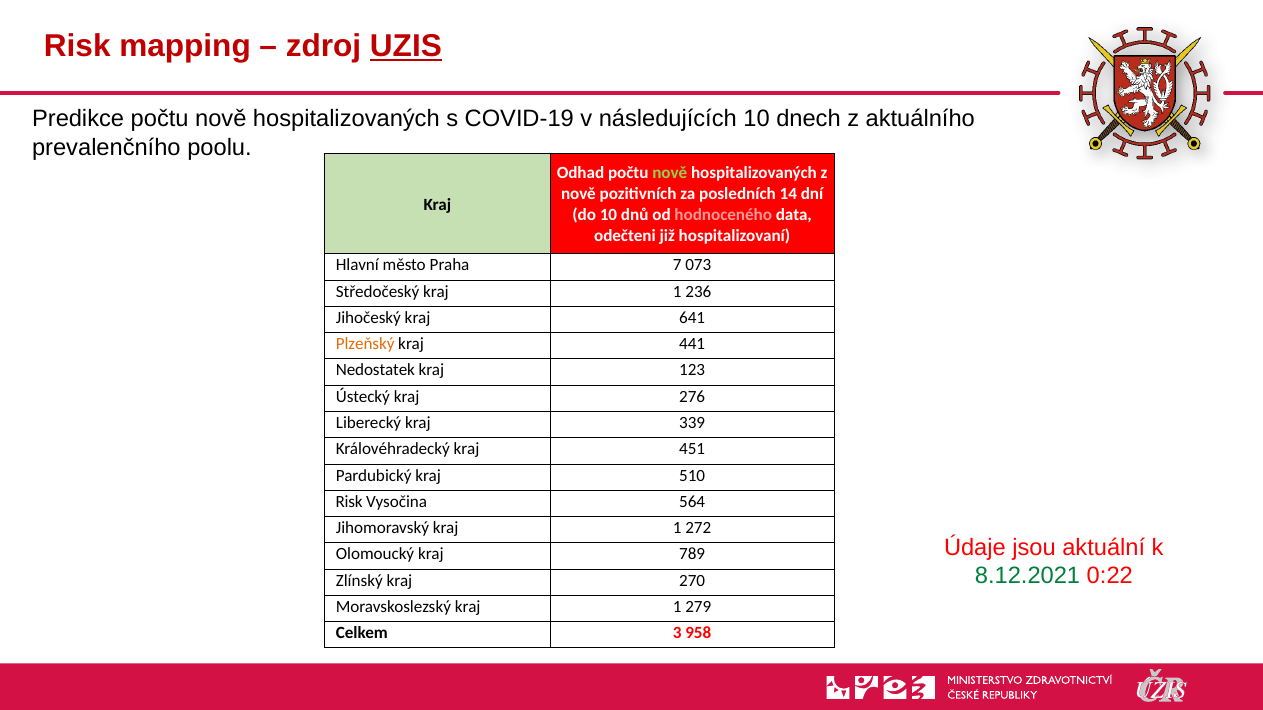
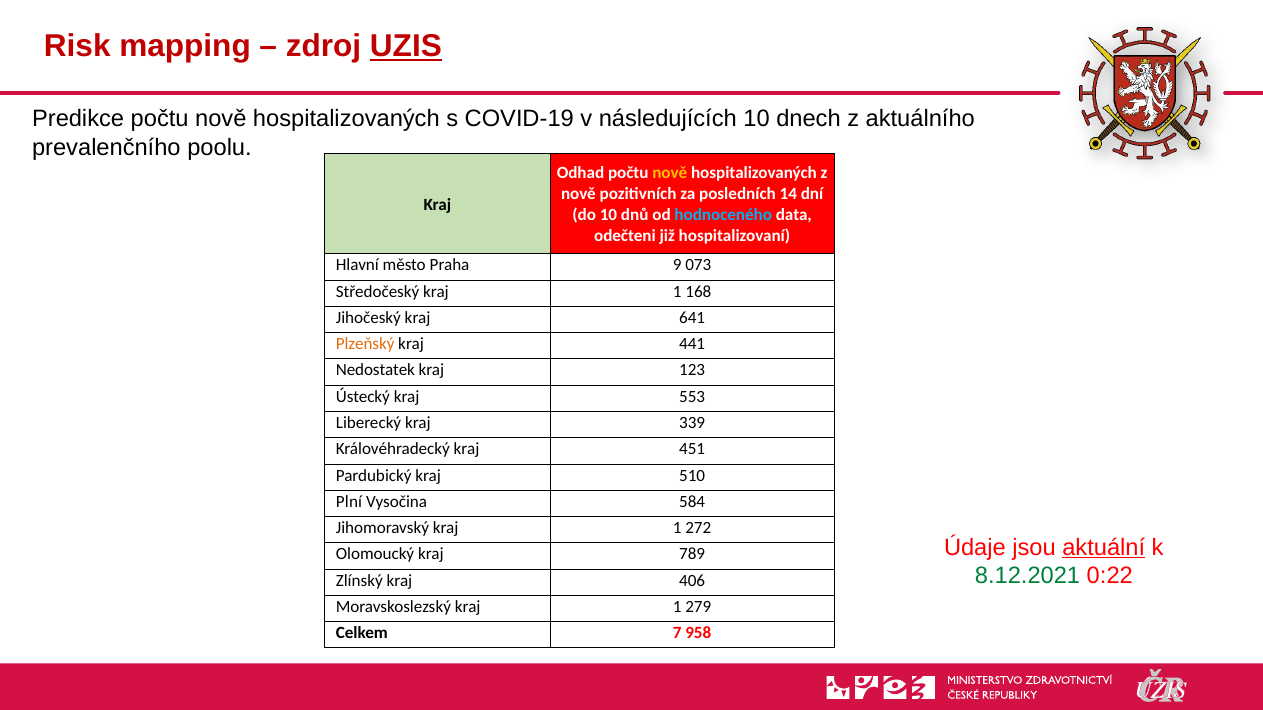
nově at (670, 173) colour: light green -> yellow
hodnoceného colour: pink -> light blue
7: 7 -> 9
236: 236 -> 168
276: 276 -> 553
Risk at (349, 502): Risk -> Plní
564: 564 -> 584
aktuální underline: none -> present
270: 270 -> 406
3: 3 -> 7
